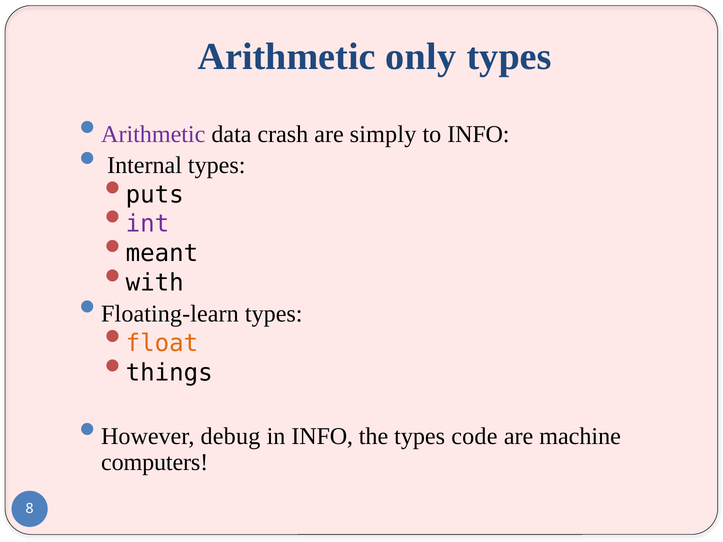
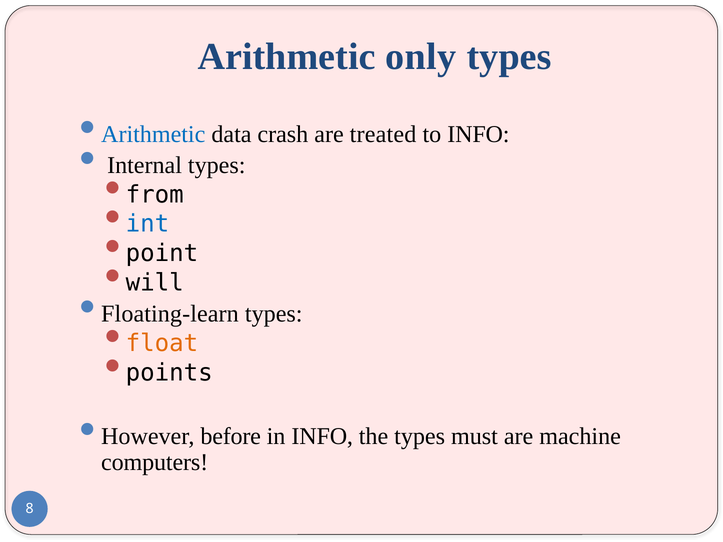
Arithmetic at (153, 134) colour: purple -> blue
simply: simply -> treated
puts: puts -> from
int colour: purple -> blue
meant: meant -> point
with: with -> will
things: things -> points
debug: debug -> before
code: code -> must
